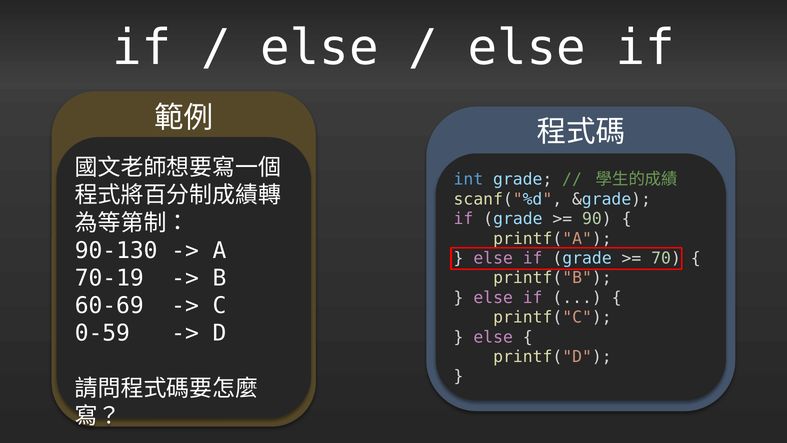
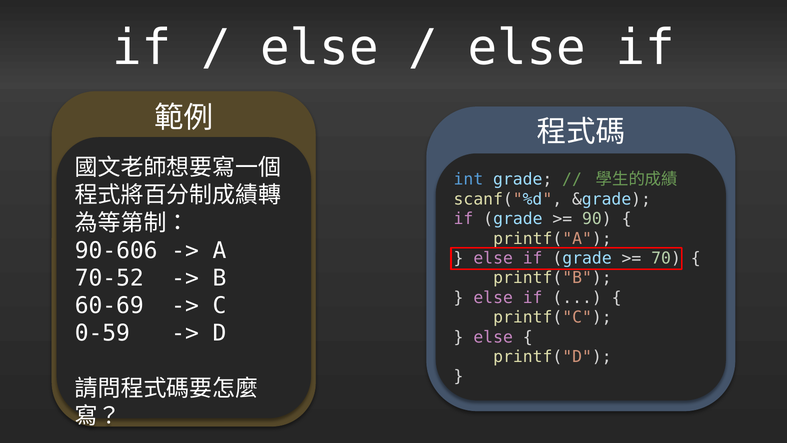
90-130: 90-130 -> 90-606
70-19: 70-19 -> 70-52
